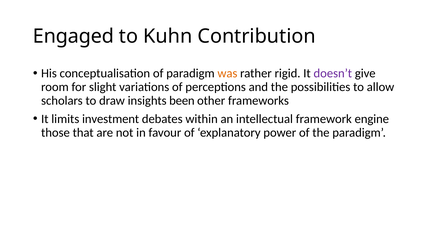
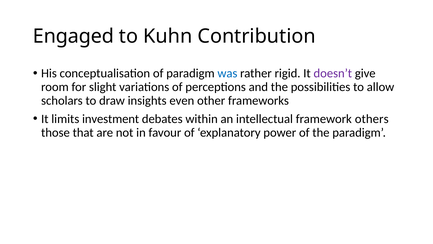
was colour: orange -> blue
been: been -> even
engine: engine -> others
